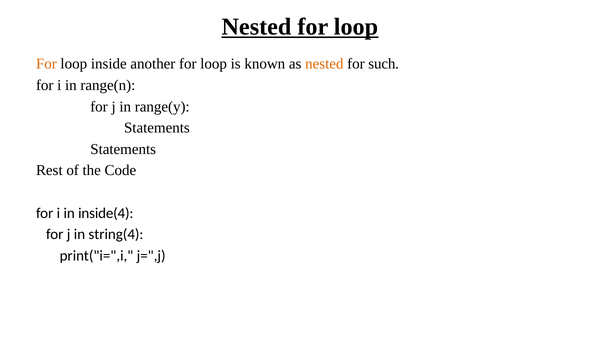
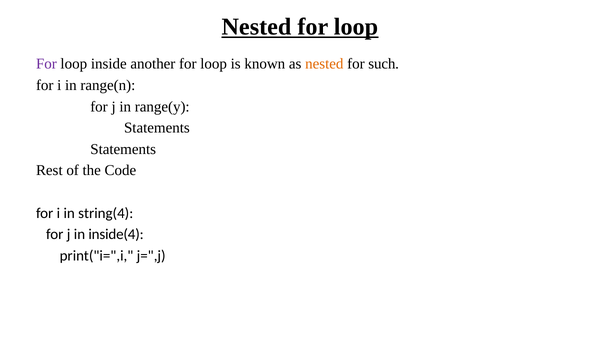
For at (46, 64) colour: orange -> purple
inside(4: inside(4 -> string(4
string(4: string(4 -> inside(4
